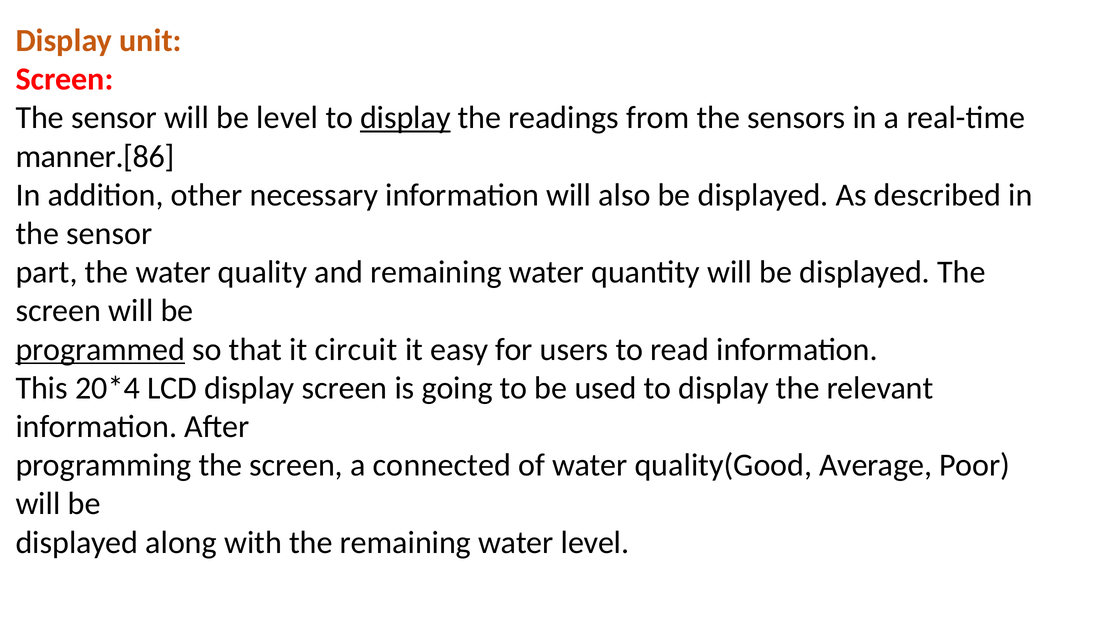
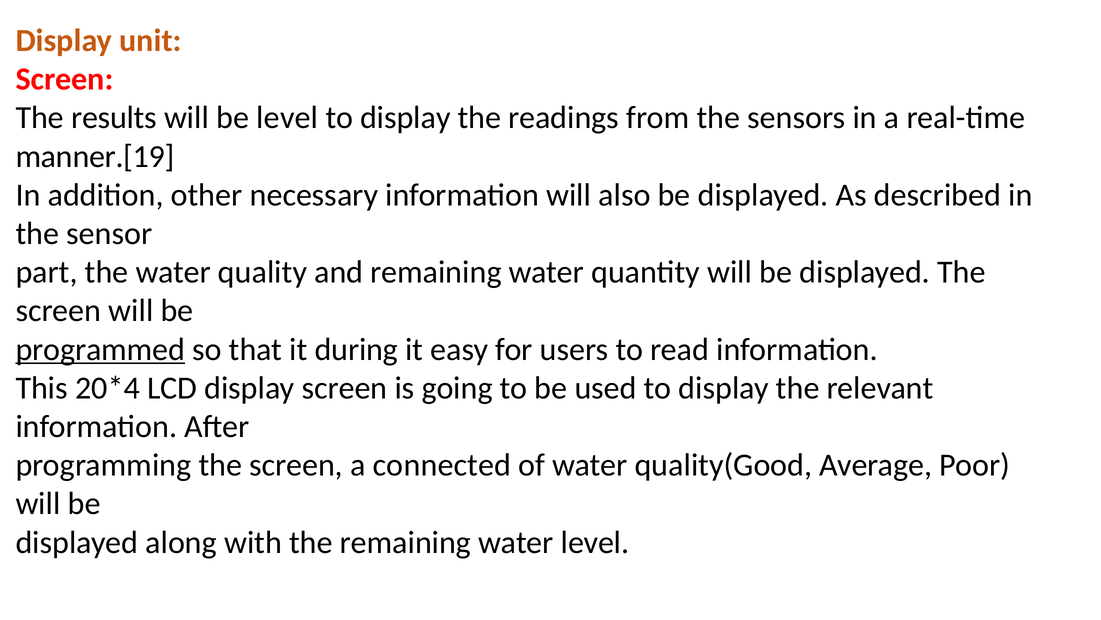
sensor at (114, 118): sensor -> results
display at (405, 118) underline: present -> none
manner.[86: manner.[86 -> manner.[19
circuit: circuit -> during
